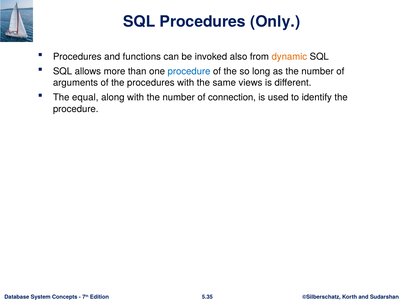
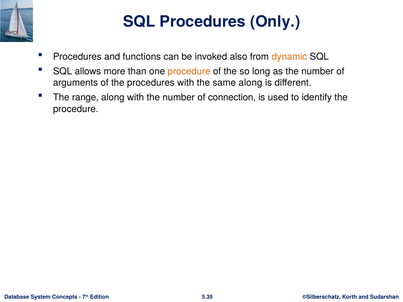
procedure at (189, 71) colour: blue -> orange
same views: views -> along
equal: equal -> range
